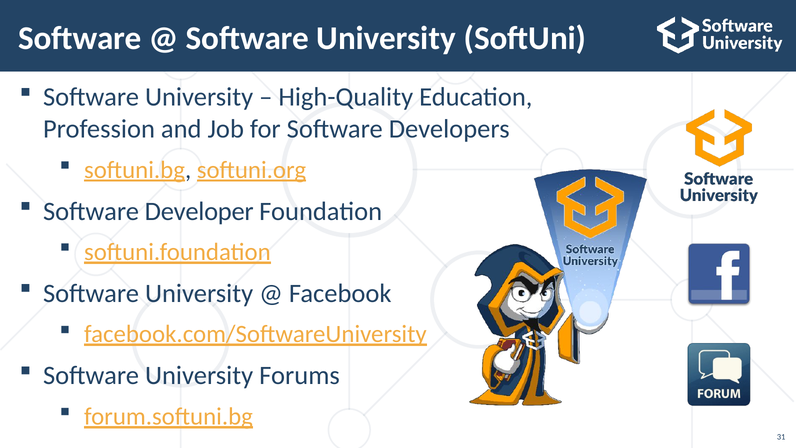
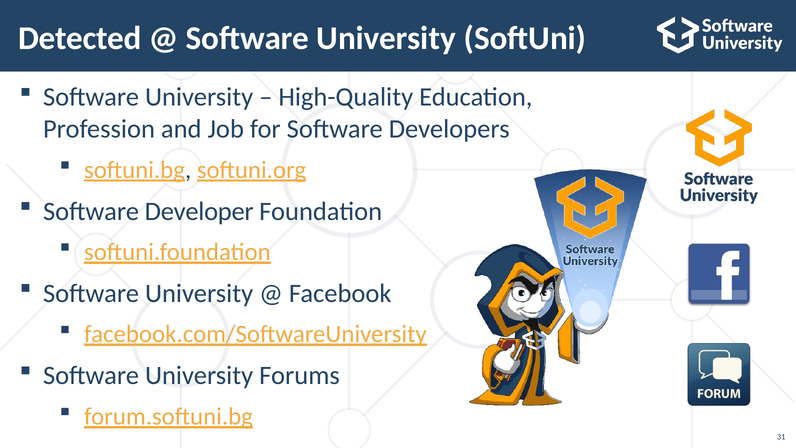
Software at (80, 38): Software -> Detected
